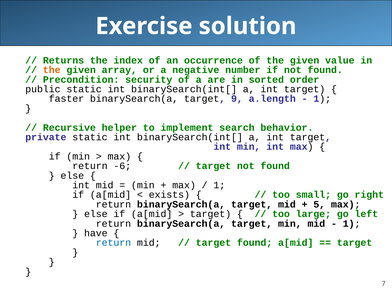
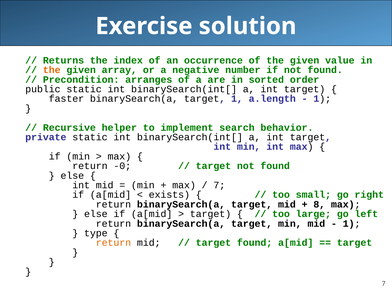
security: security -> arranges
target 9: 9 -> 1
-6: -6 -> -0
1 at (219, 185): 1 -> 7
5: 5 -> 8
have: have -> type
return at (113, 243) colour: blue -> orange
